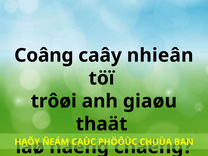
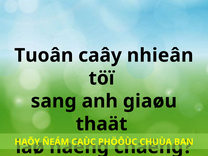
Coâng: Coâng -> Tuoân
trôøi: trôøi -> sang
